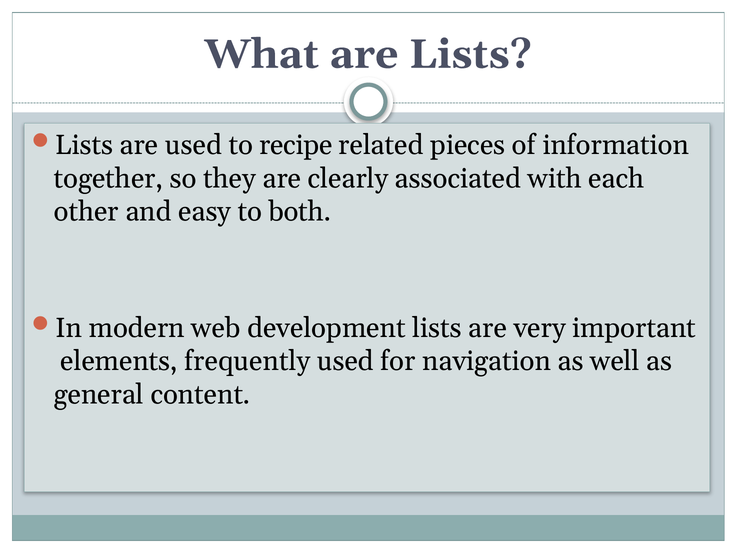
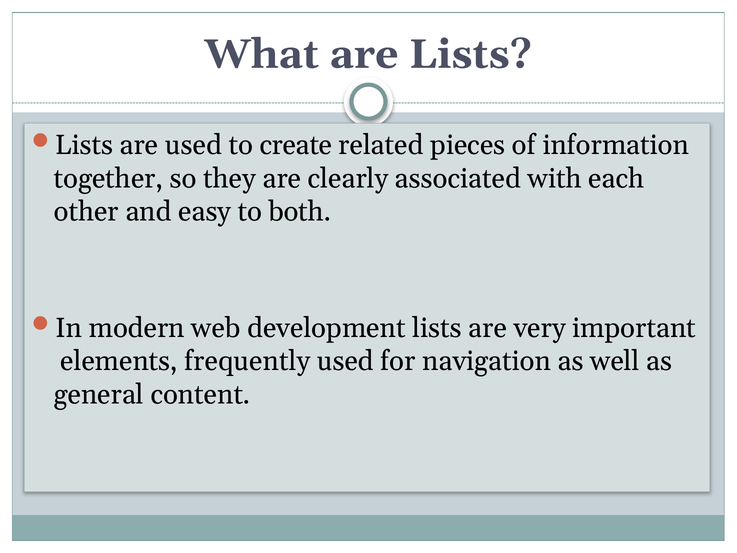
recipe: recipe -> create
